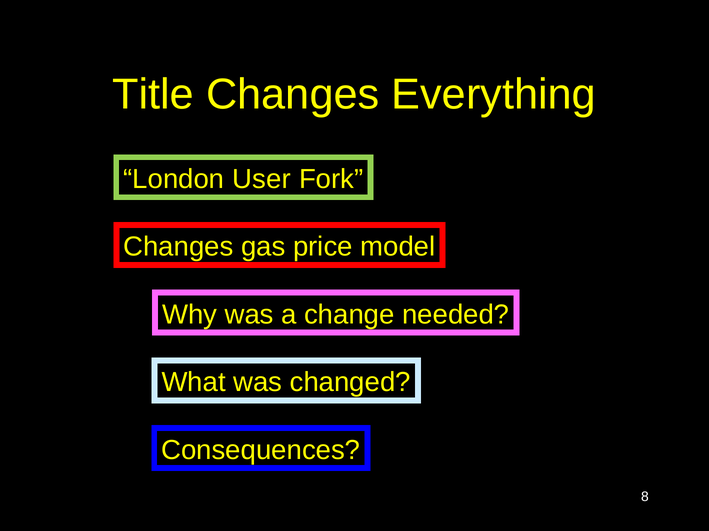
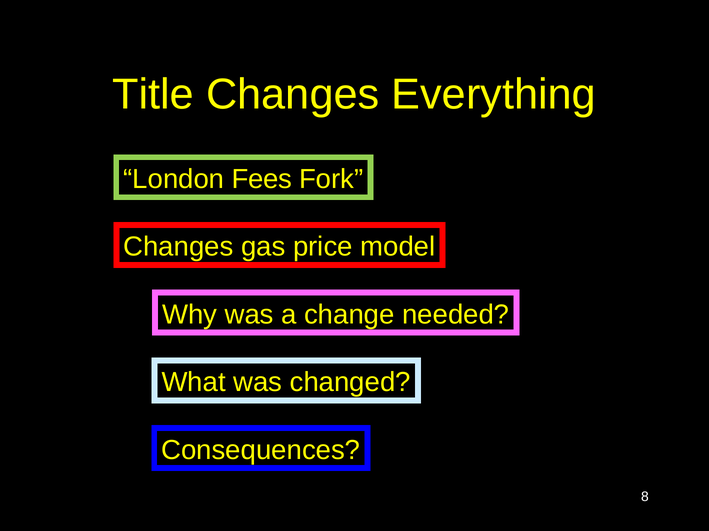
User: User -> Fees
